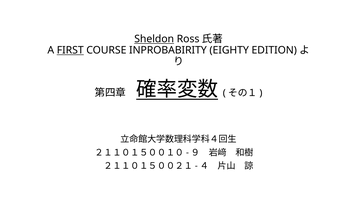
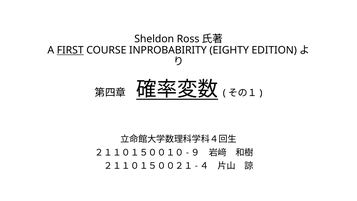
Sheldon underline: present -> none
